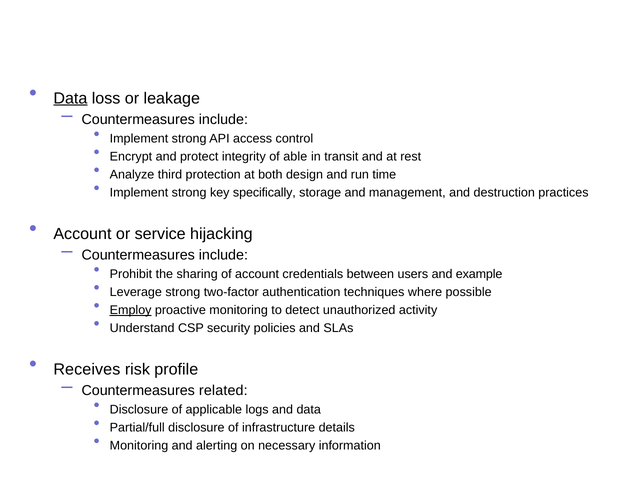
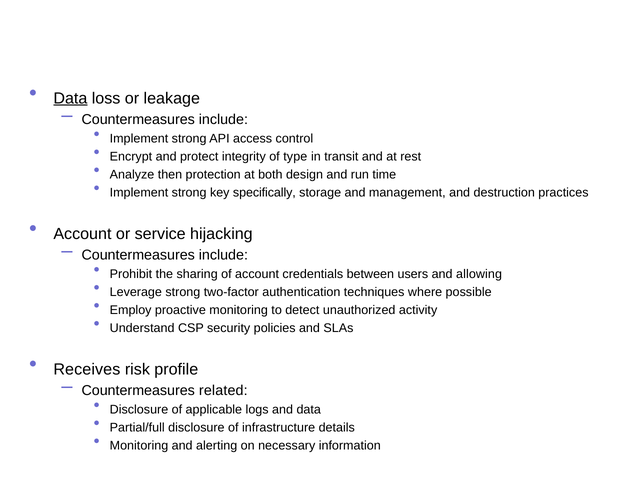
able: able -> type
third: third -> then
example: example -> allowing
Employ underline: present -> none
